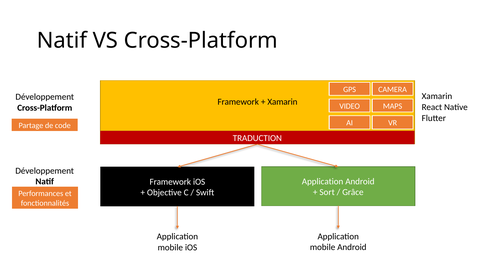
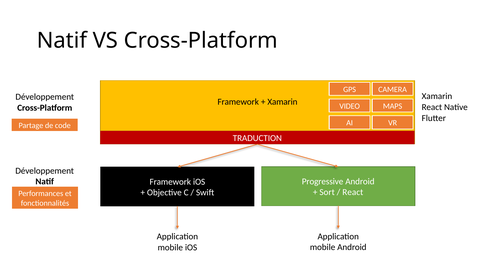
Application at (323, 181): Application -> Progressive
Grâce at (353, 192): Grâce -> React
